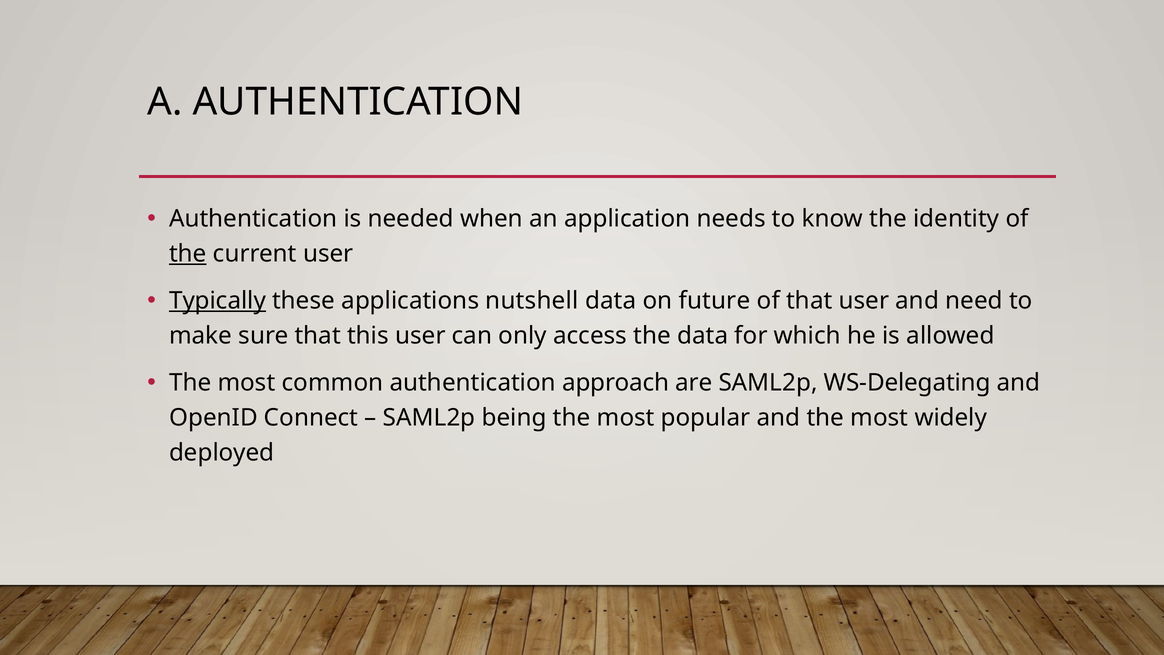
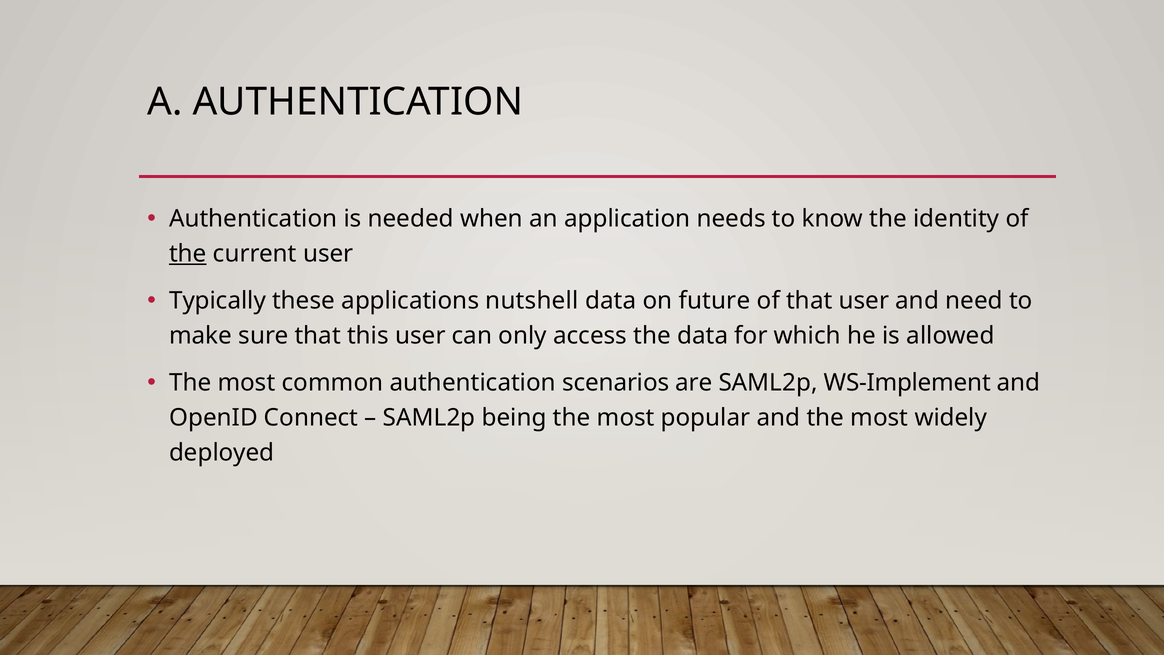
Typically underline: present -> none
approach: approach -> scenarios
WS-Delegating: WS-Delegating -> WS-Implement
